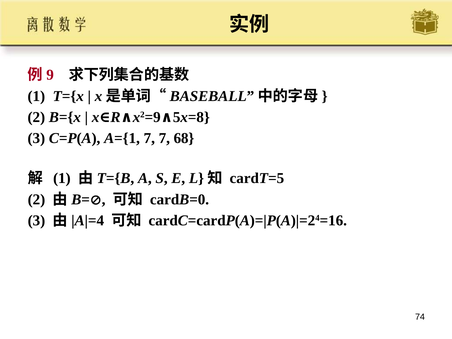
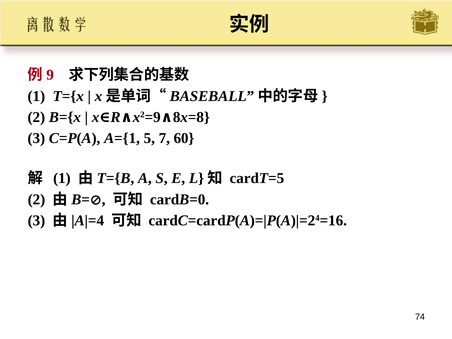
5: 5 -> 8
A={1 7: 7 -> 5
68: 68 -> 60
